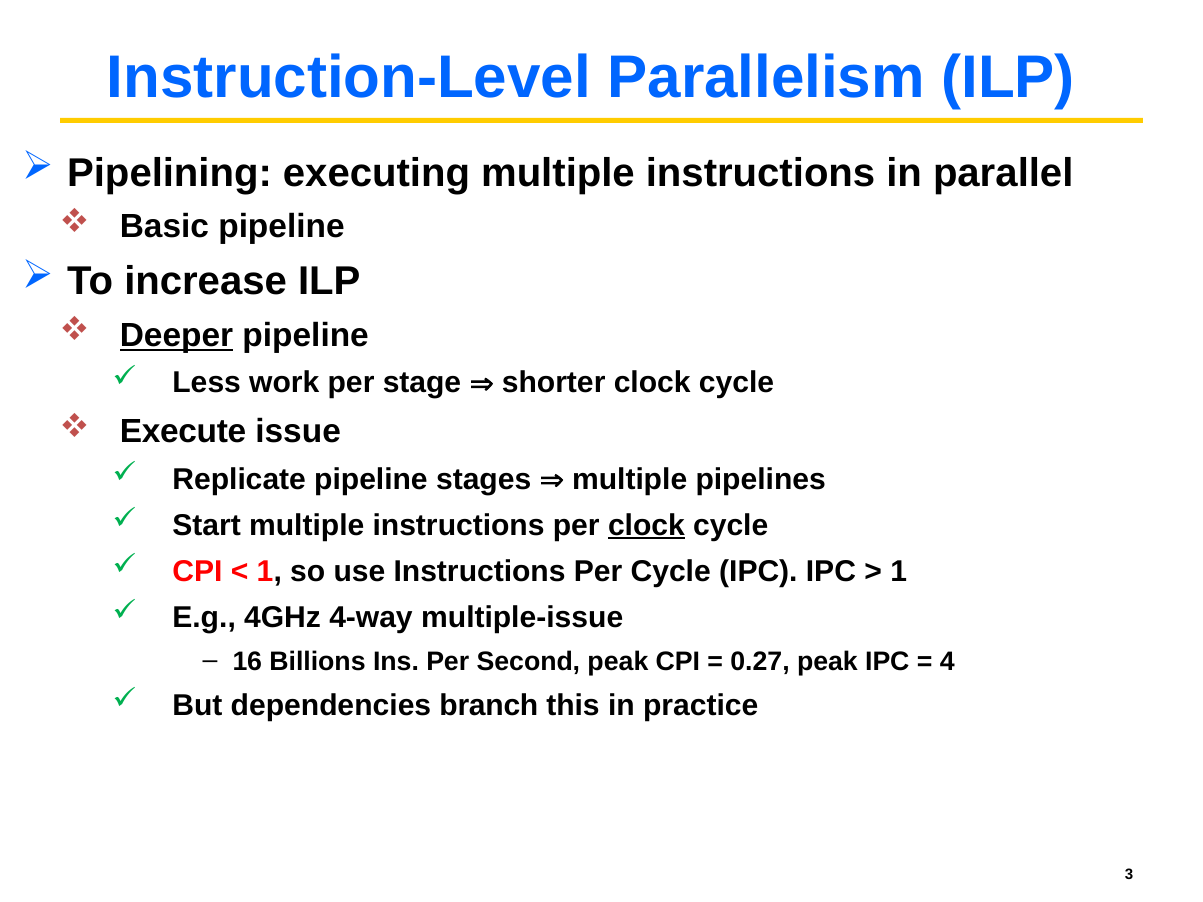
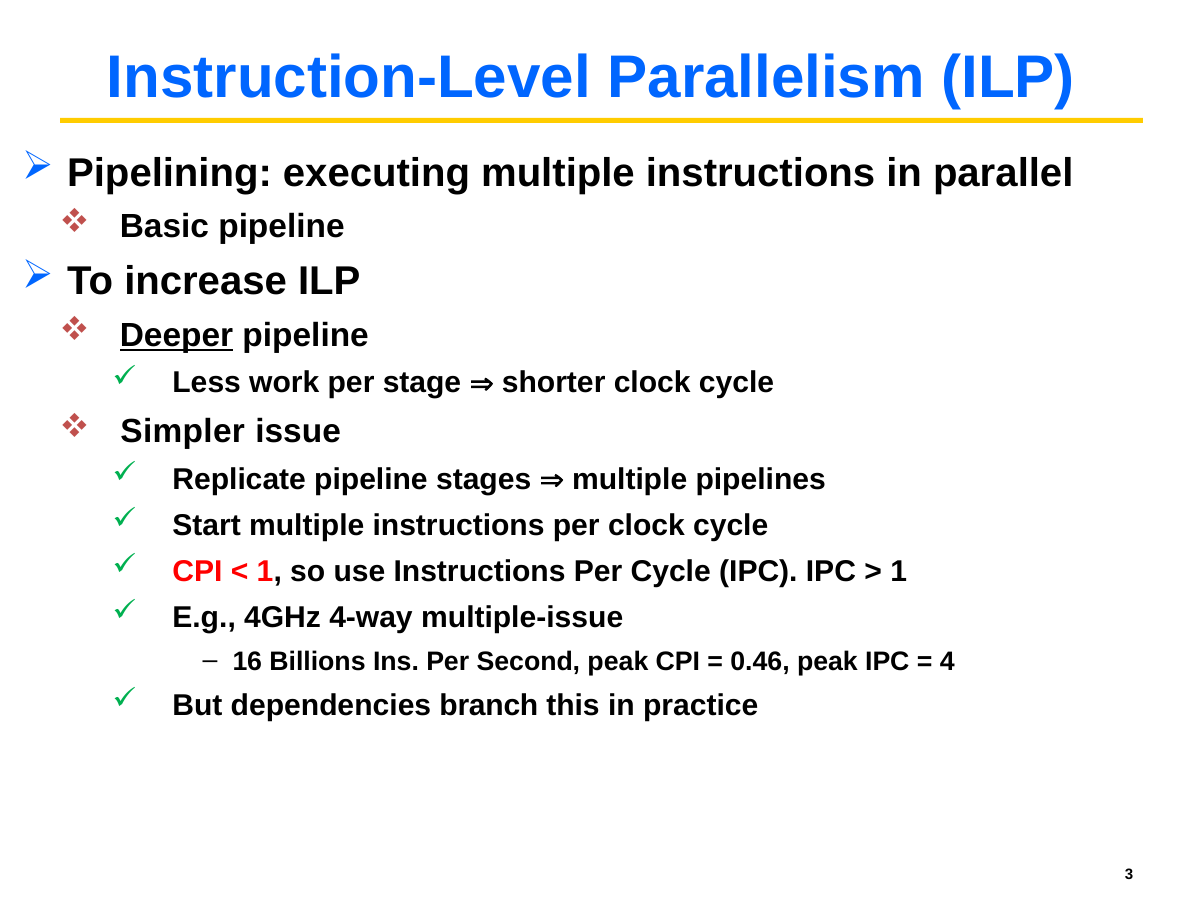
Execute: Execute -> Simpler
clock at (646, 526) underline: present -> none
0.27: 0.27 -> 0.46
